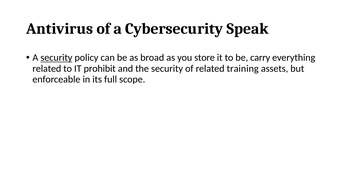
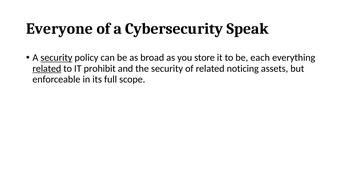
Antivirus: Antivirus -> Everyone
carry: carry -> each
related at (47, 69) underline: none -> present
training: training -> noticing
